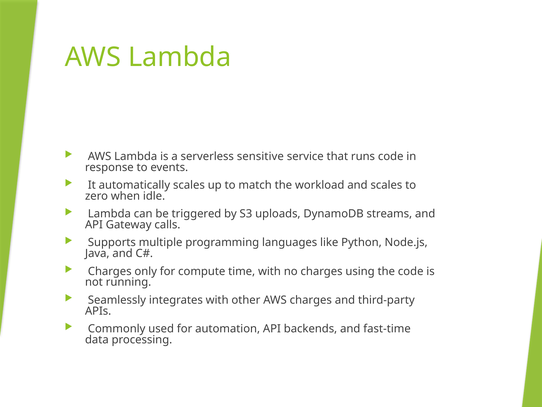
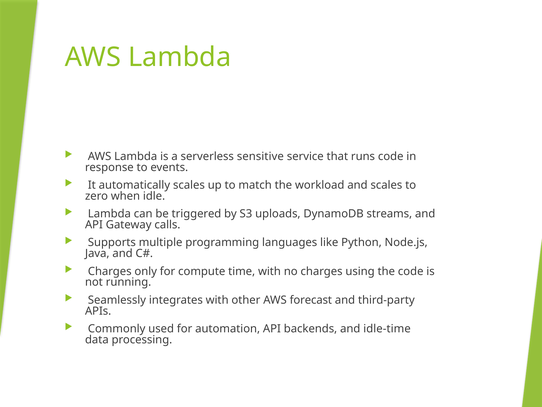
AWS charges: charges -> forecast
fast-time: fast-time -> idle-time
